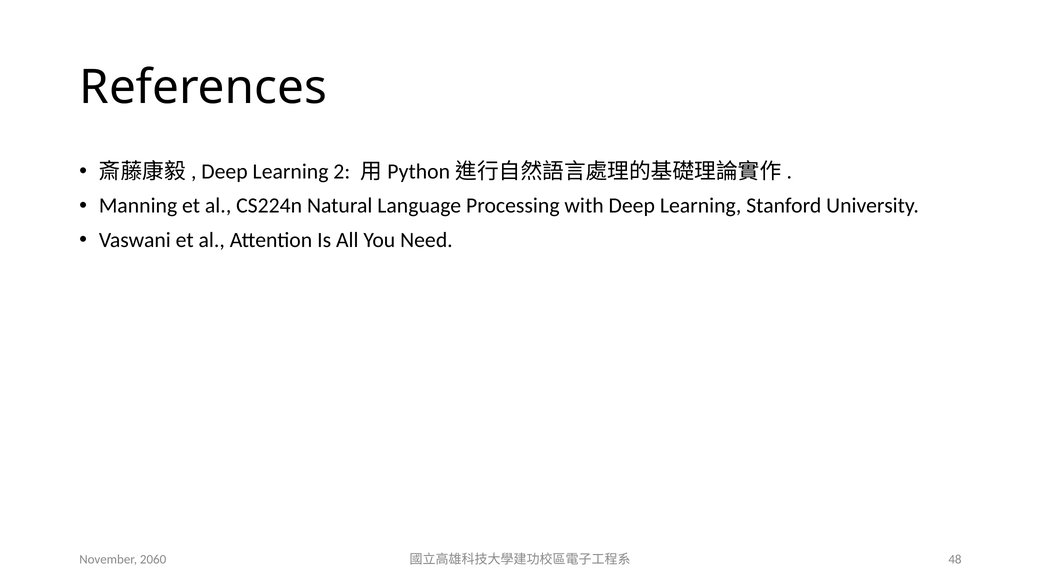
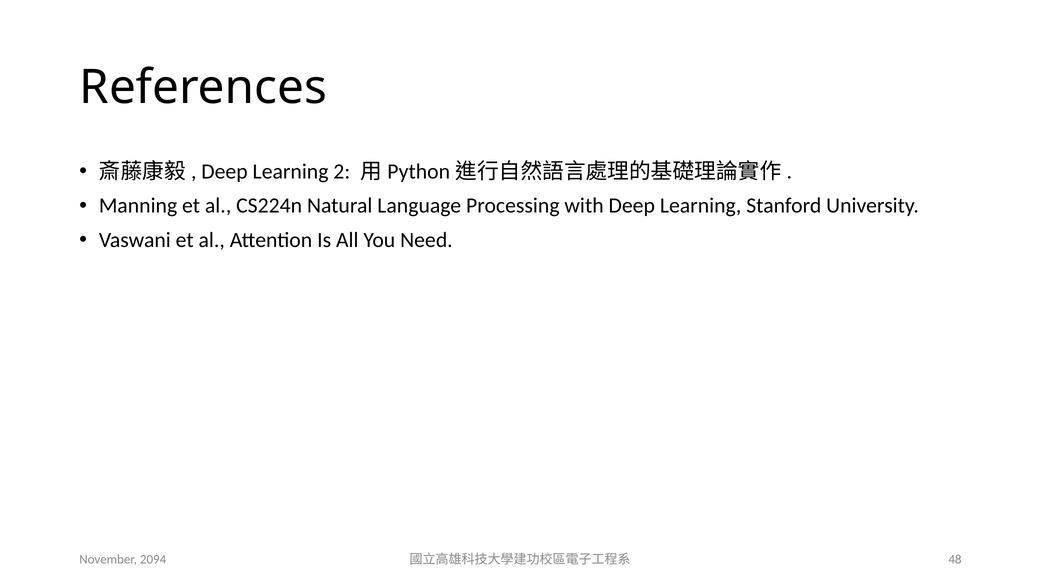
2060: 2060 -> 2094
